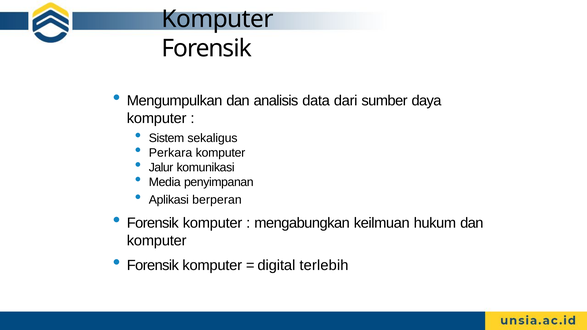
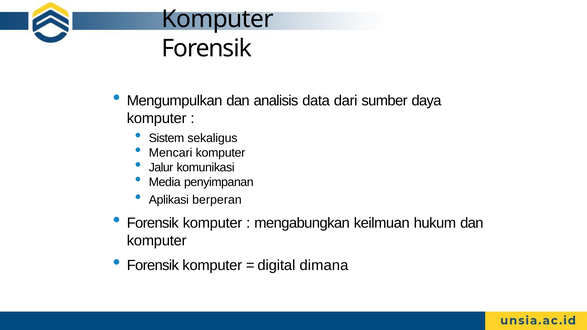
Perkara: Perkara -> Mencari
terlebih: terlebih -> dimana
